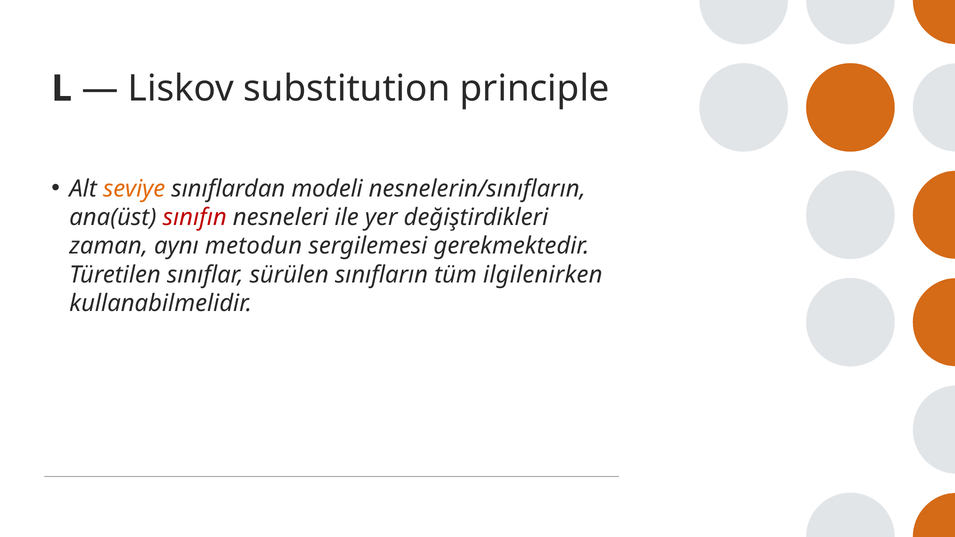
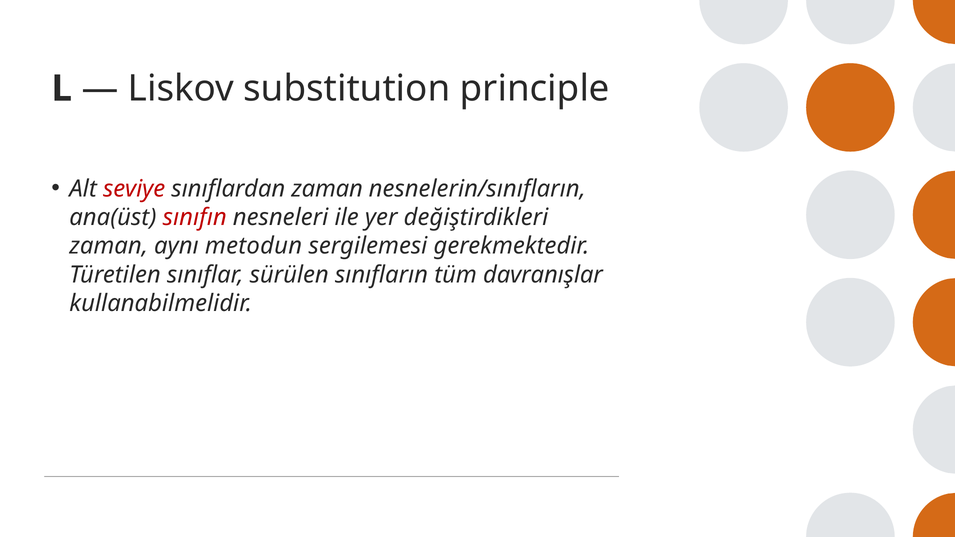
seviye colour: orange -> red
sınıflardan modeli: modeli -> zaman
ilgilenirken: ilgilenirken -> davranışlar
